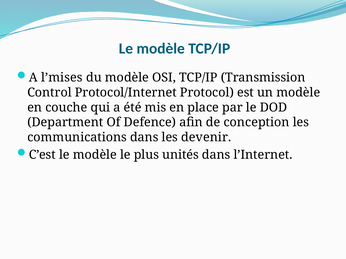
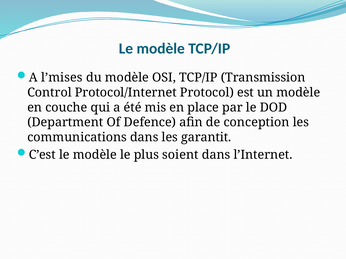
devenir: devenir -> garantit
unités: unités -> soient
